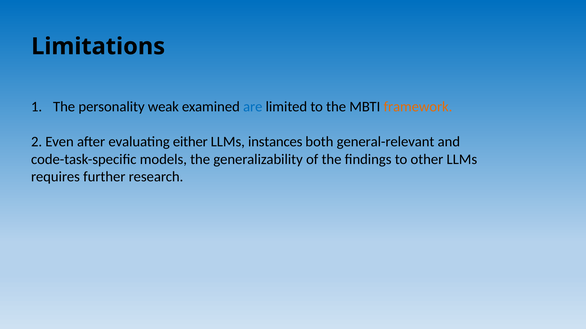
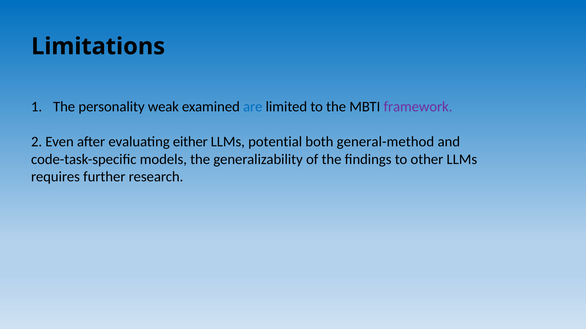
framework colour: orange -> purple
instances: instances -> potential
general-relevant: general-relevant -> general-method
